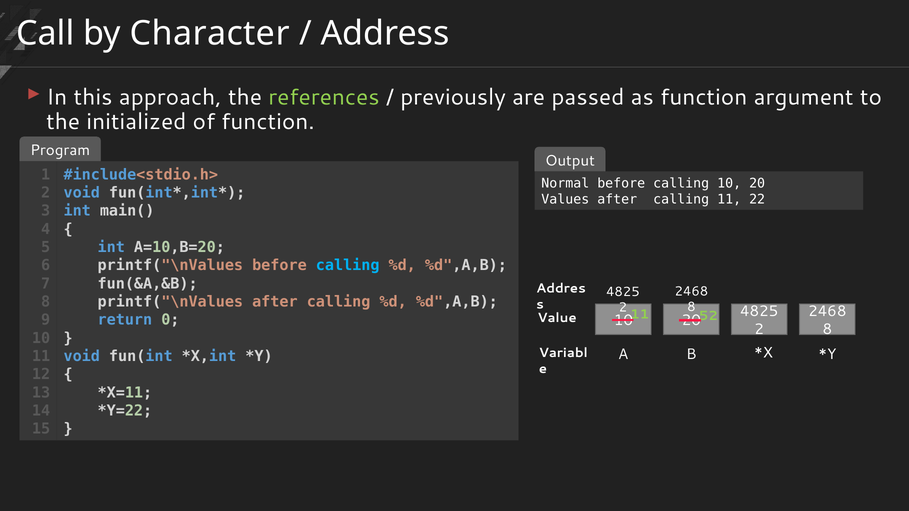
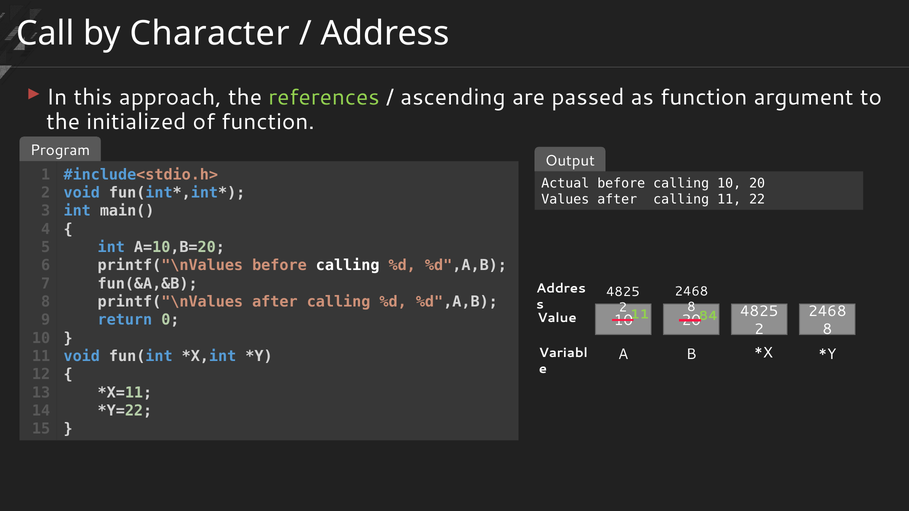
previously: previously -> ascending
Normal: Normal -> Actual
calling at (348, 266) colour: light blue -> white
52: 52 -> 84
